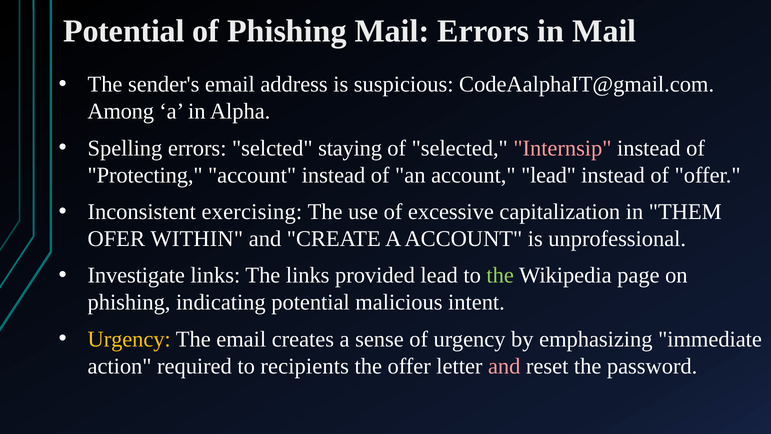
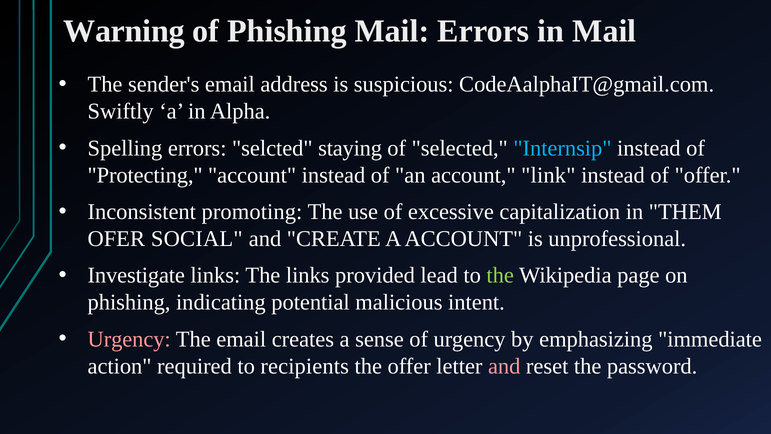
Potential at (124, 31): Potential -> Warning
Among: Among -> Swiftly
Internsip colour: pink -> light blue
account lead: lead -> link
exercising: exercising -> promoting
WITHIN: WITHIN -> SOCIAL
Urgency at (129, 339) colour: yellow -> pink
